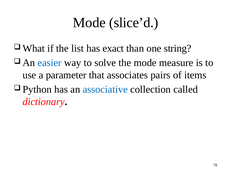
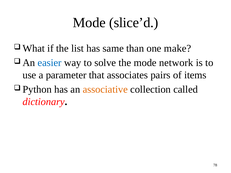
exact: exact -> same
string: string -> make
measure: measure -> network
associative colour: blue -> orange
